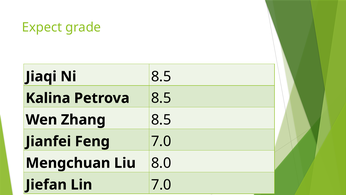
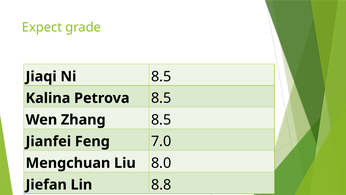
7.0 at (161, 184): 7.0 -> 8.8
